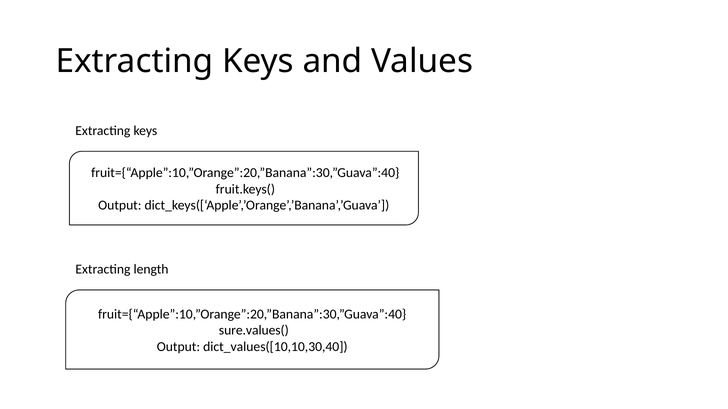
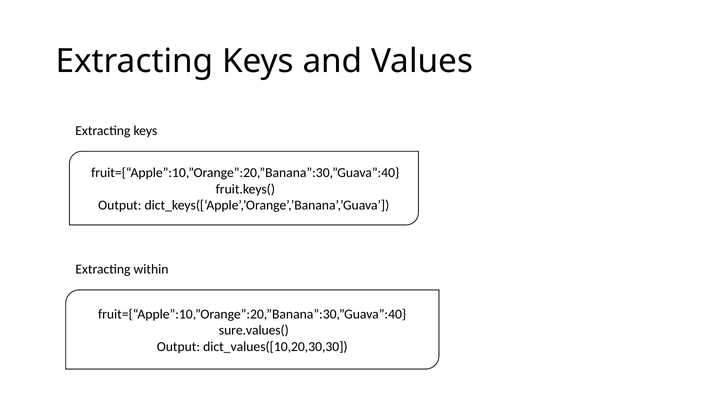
length: length -> within
dict_values([10,10,30,40: dict_values([10,10,30,40 -> dict_values([10,20,30,30
